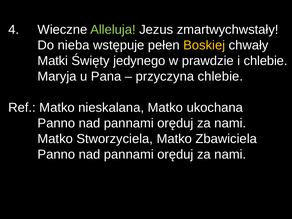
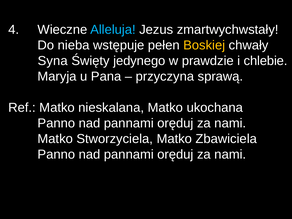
Alleluja colour: light green -> light blue
Matki: Matki -> Syna
przyczyna chlebie: chlebie -> sprawą
